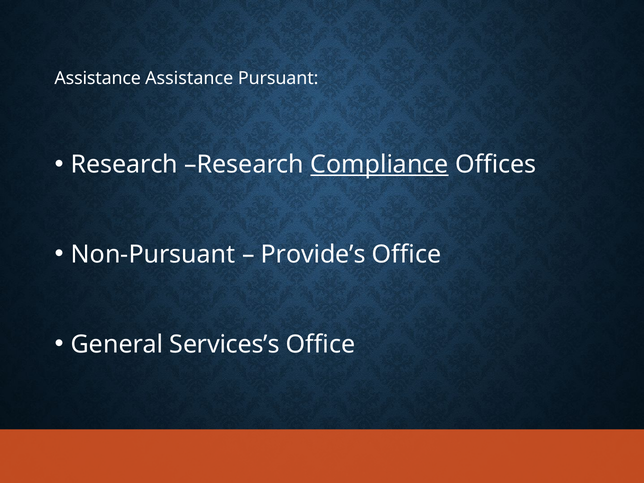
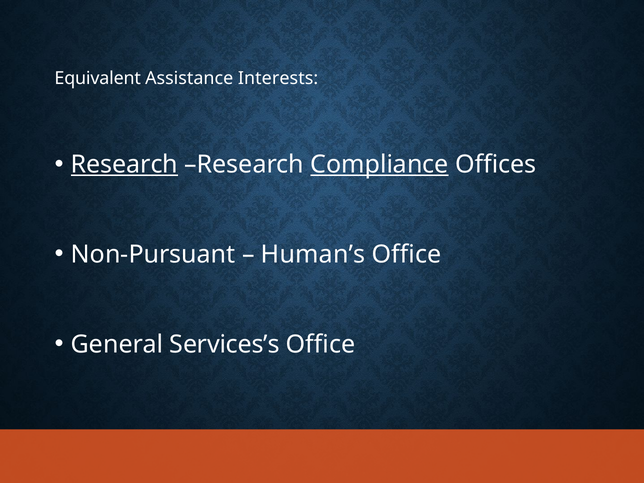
Assistance at (98, 79): Assistance -> Equivalent
Pursuant: Pursuant -> Interests
Research at (124, 165) underline: none -> present
Provide’s: Provide’s -> Human’s
